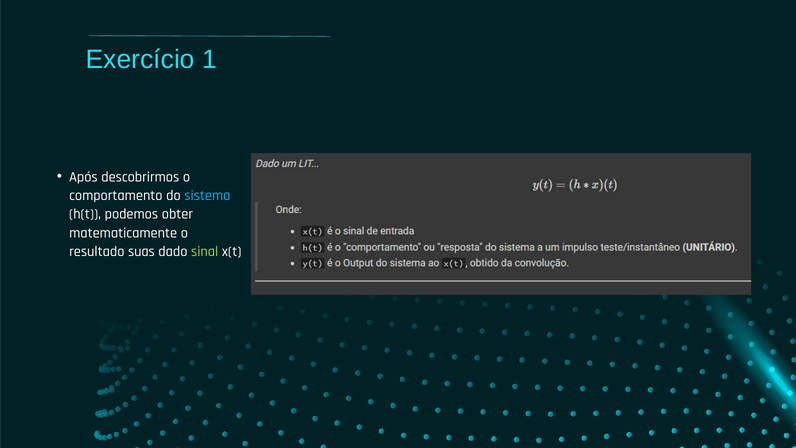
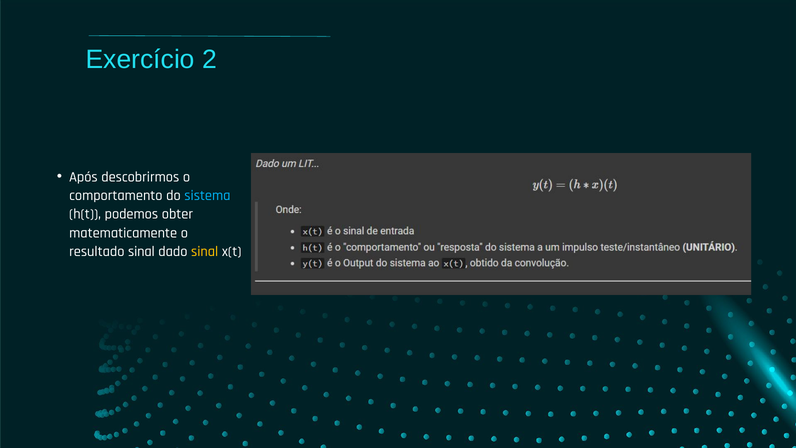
1: 1 -> 2
resultado suas: suas -> sinal
sinal at (205, 251) colour: light green -> yellow
